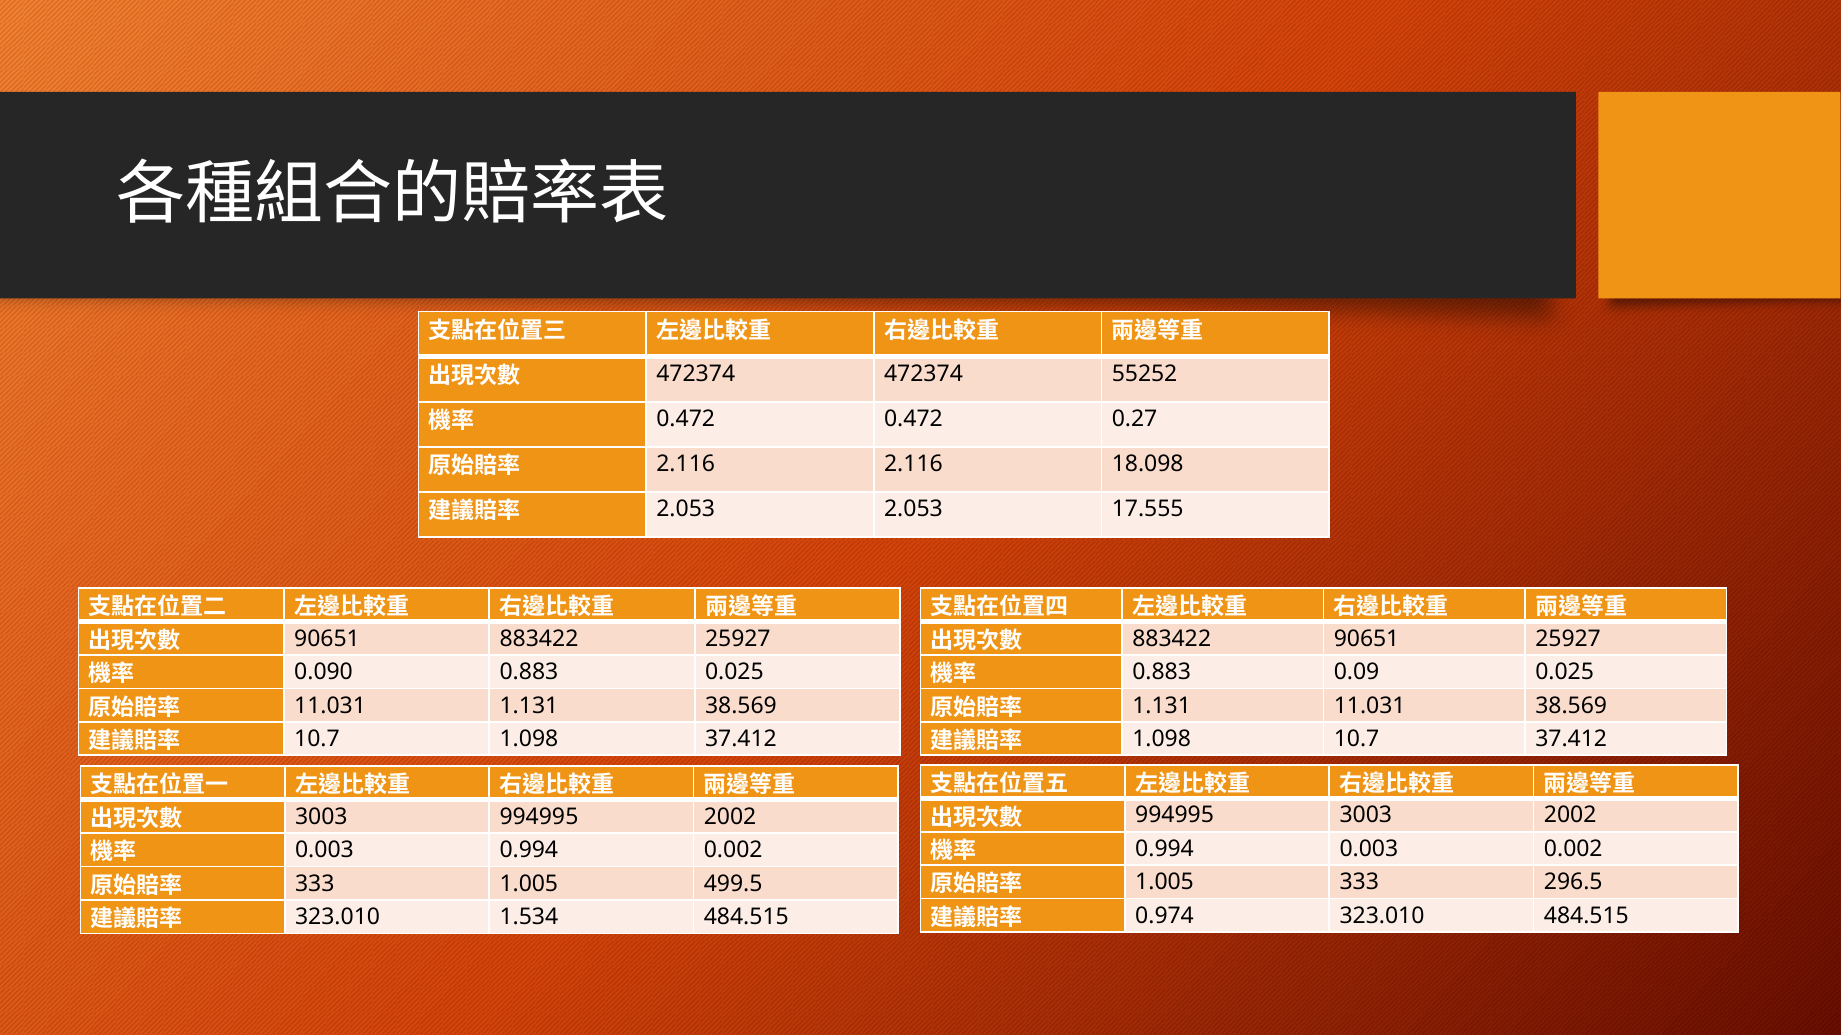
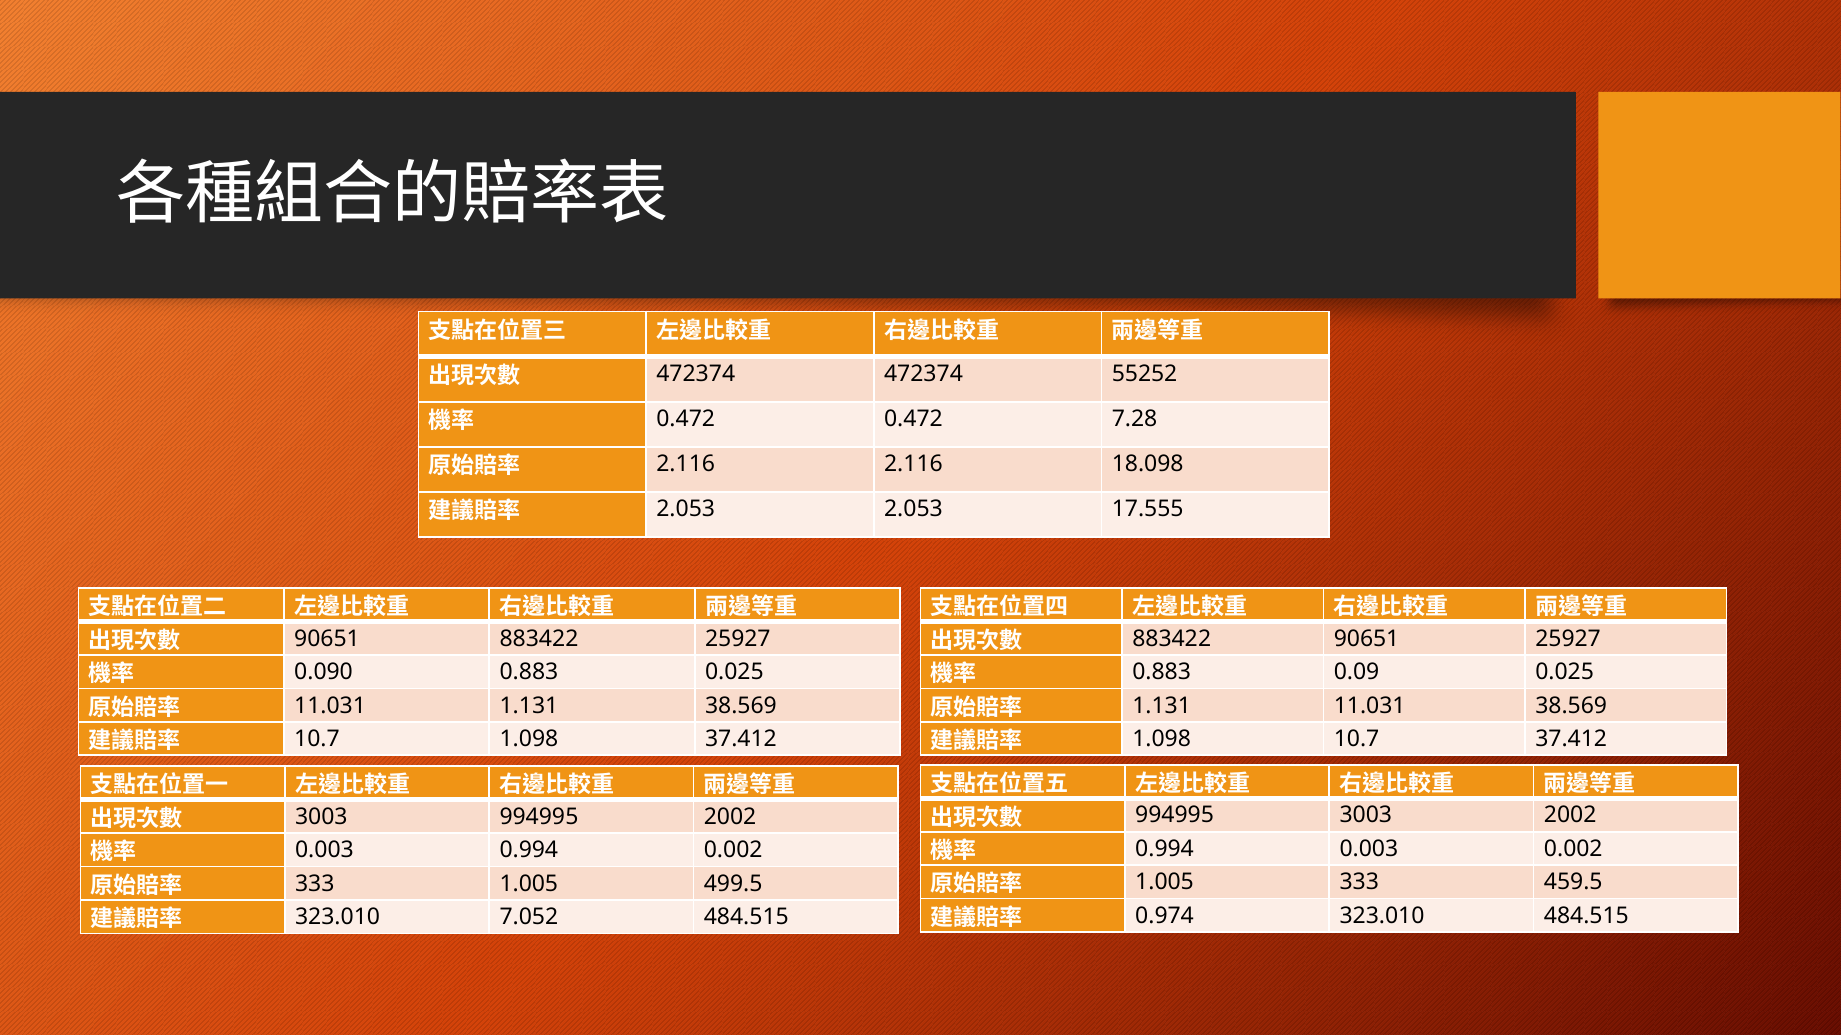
0.27: 0.27 -> 7.28
296.5: 296.5 -> 459.5
1.534: 1.534 -> 7.052
